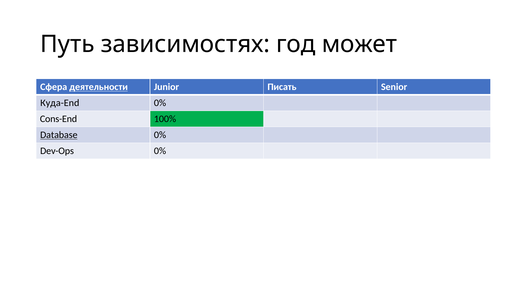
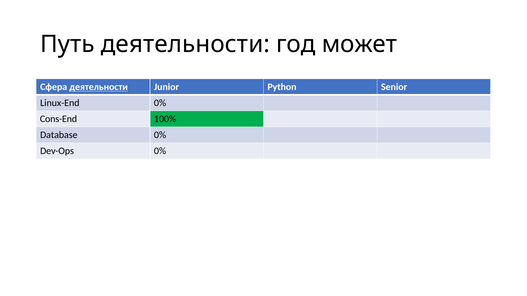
Путь зависимостях: зависимостях -> деятельности
Писать: Писать -> Python
Куда-End: Куда-End -> Linux-End
Database underline: present -> none
